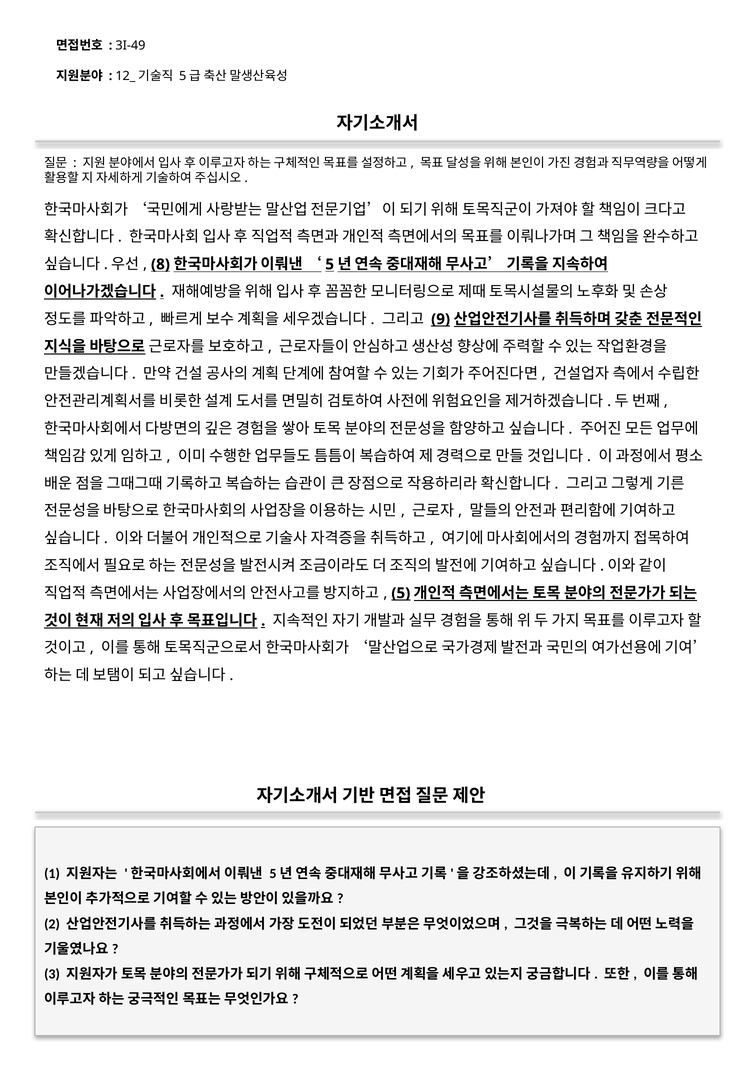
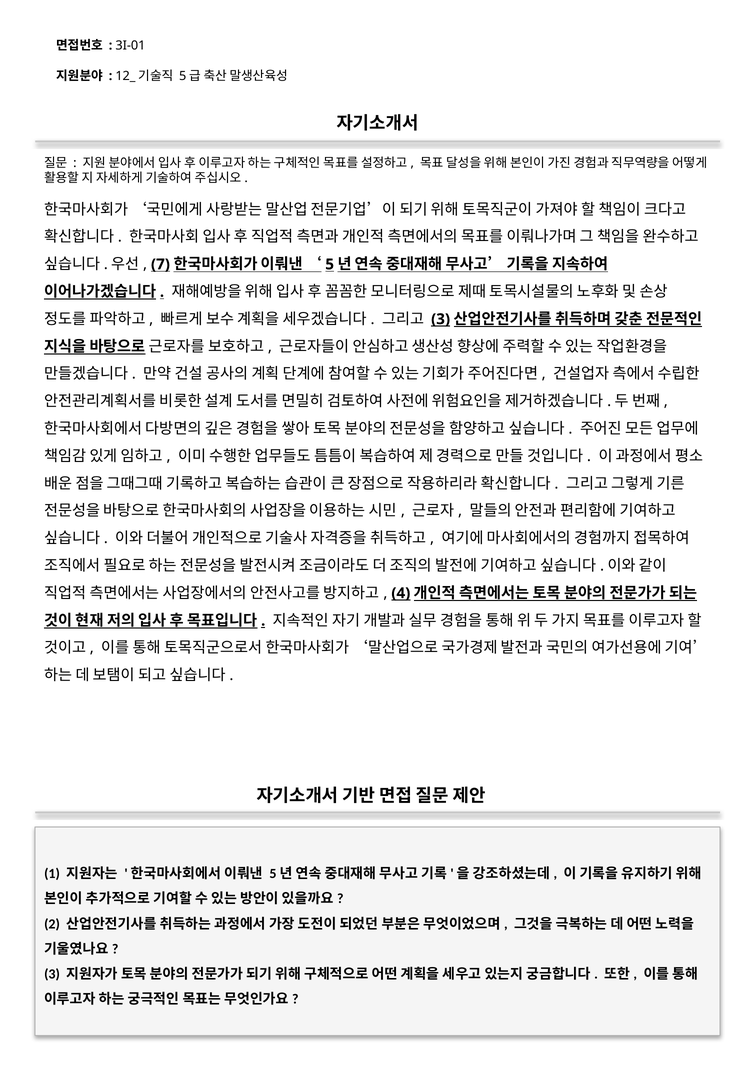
3I-49: 3I-49 -> 3I-01
8: 8 -> 7
9 at (441, 319): 9 -> 3
5 at (401, 593): 5 -> 4
